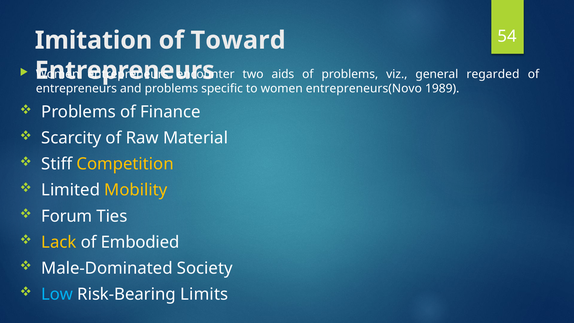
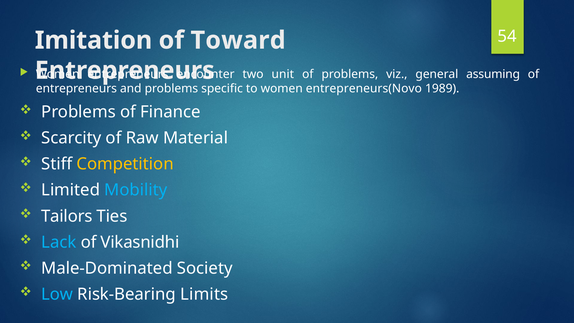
aids: aids -> unit
regarded: regarded -> assuming
Mobility colour: yellow -> light blue
Forum: Forum -> Tailors
Lack colour: yellow -> light blue
Embodied: Embodied -> Vikasnidhi
